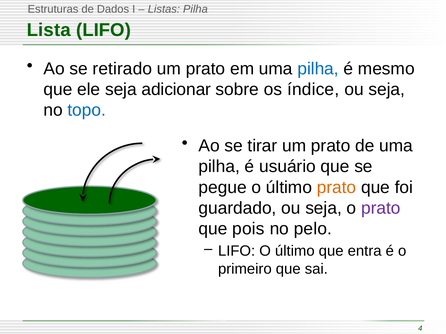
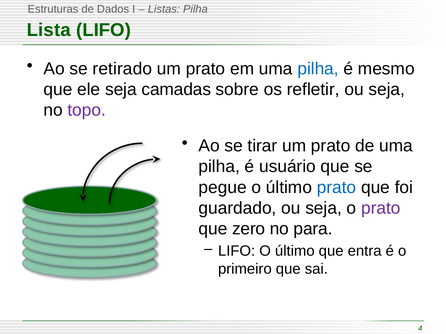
adicionar: adicionar -> camadas
índice: índice -> refletir
topo colour: blue -> purple
prato at (337, 188) colour: orange -> blue
pois: pois -> zero
pelo: pelo -> para
